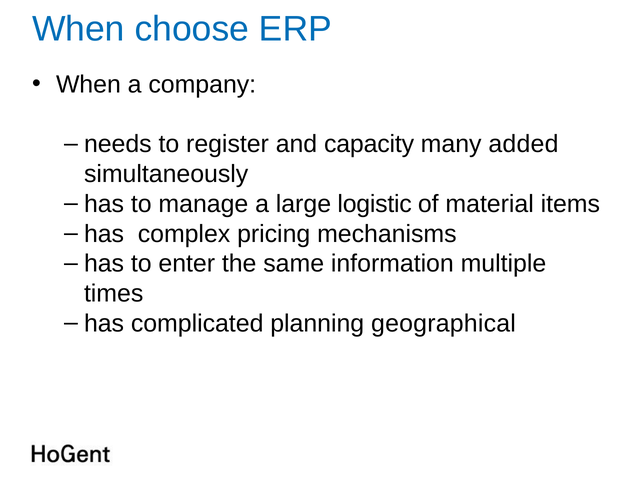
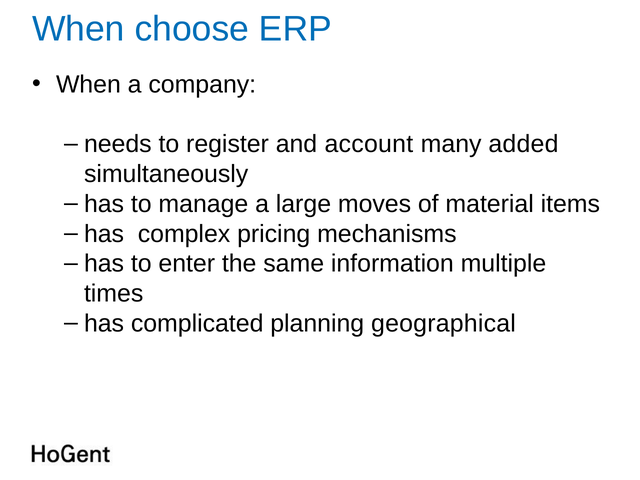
capacity: capacity -> account
logistic: logistic -> moves
